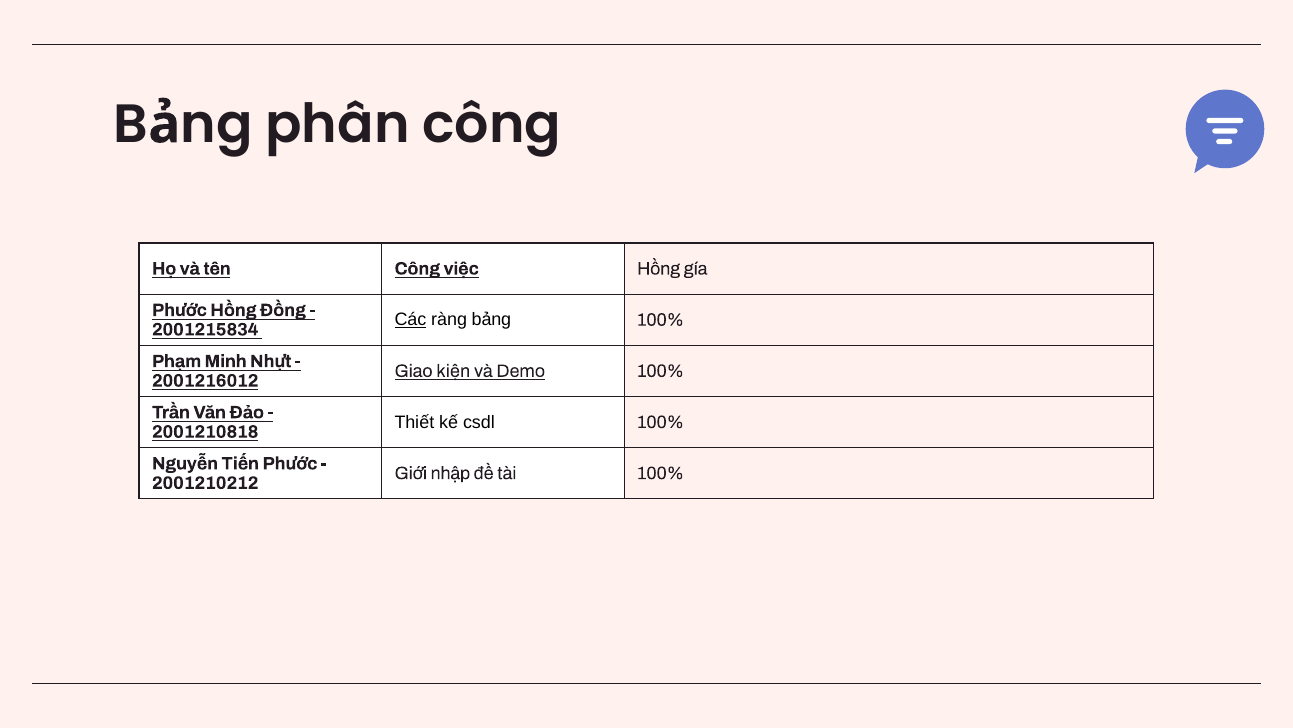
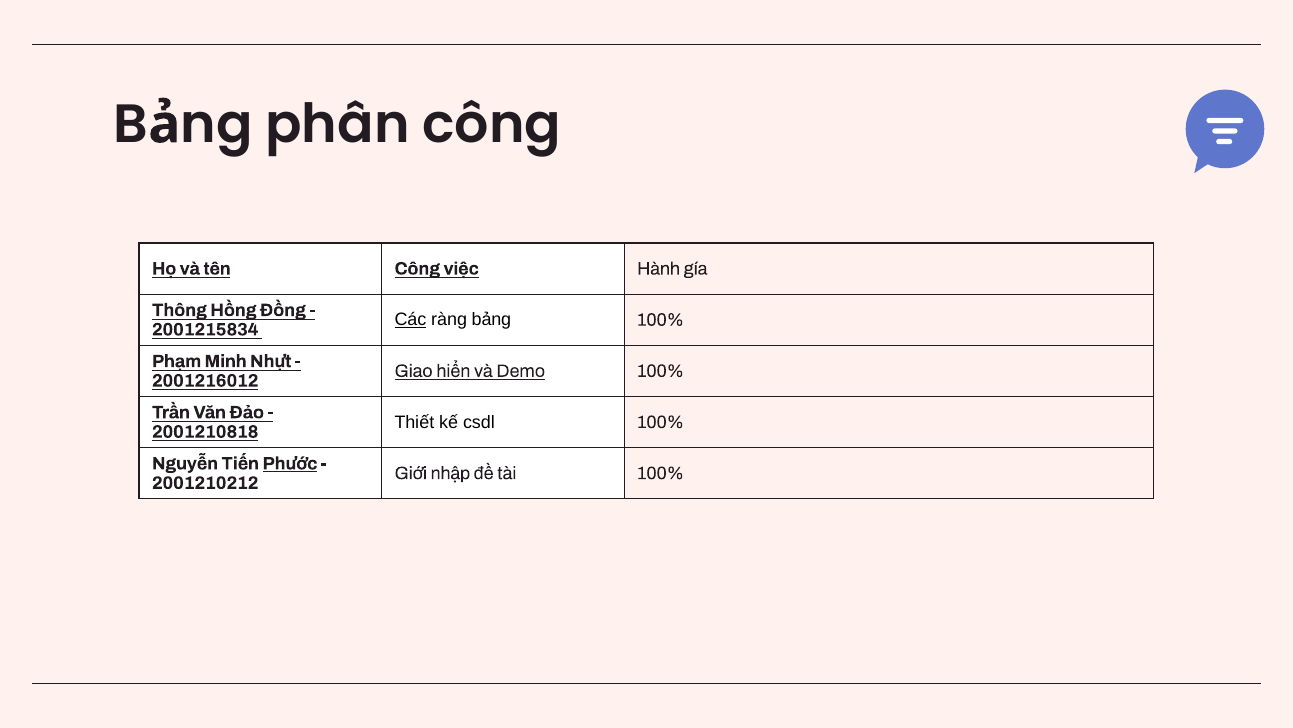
việc Hồng: Hồng -> Hành
Phước at (179, 310): Phước -> Thông
kiện: kiện -> hiển
Phước at (290, 463) underline: none -> present
